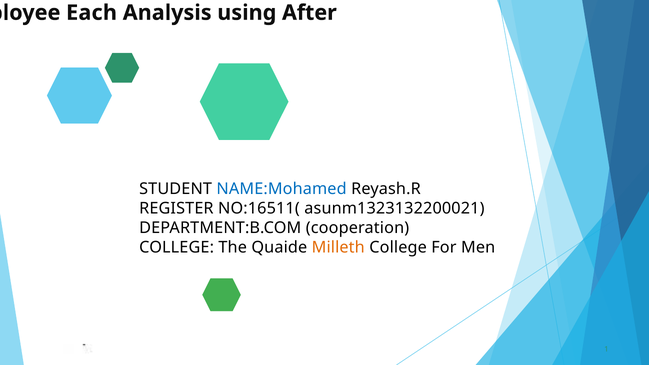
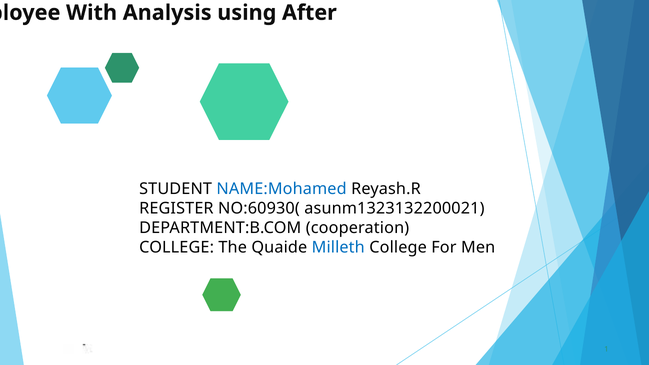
Each: Each -> With
NO:16511(: NO:16511( -> NO:60930(
Milleth colour: orange -> blue
